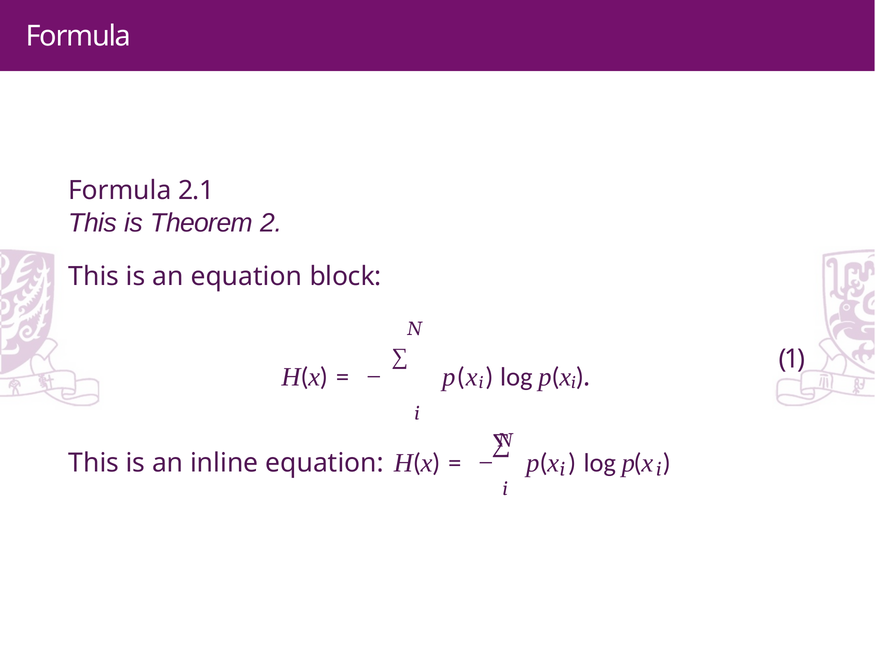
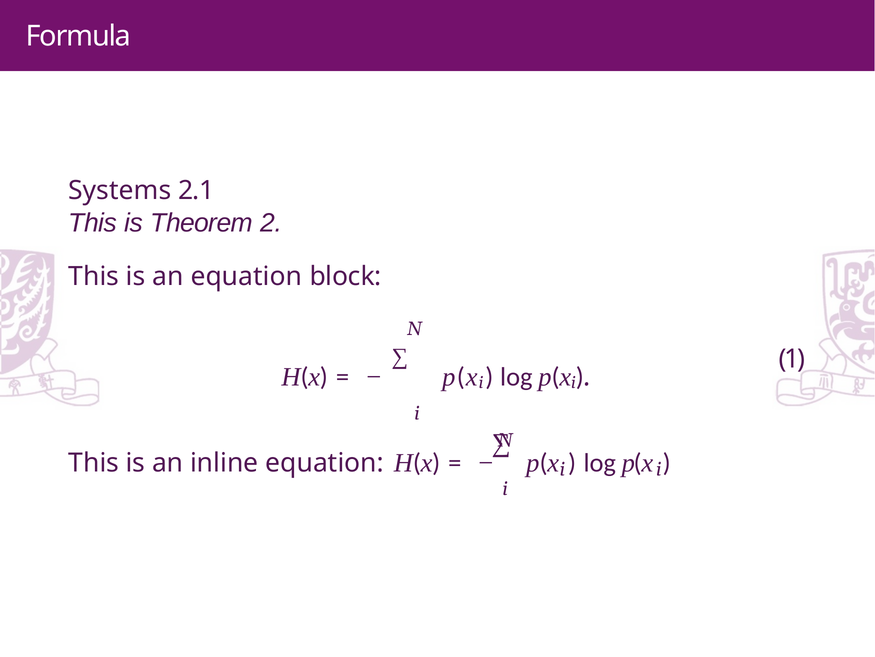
Formula at (120, 190): Formula -> Systems
